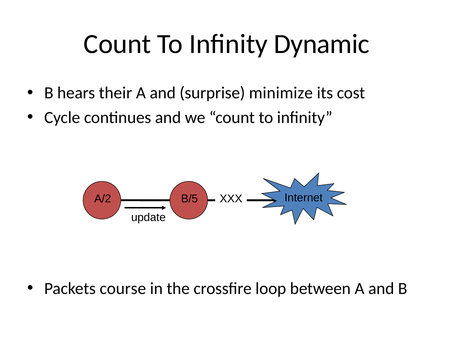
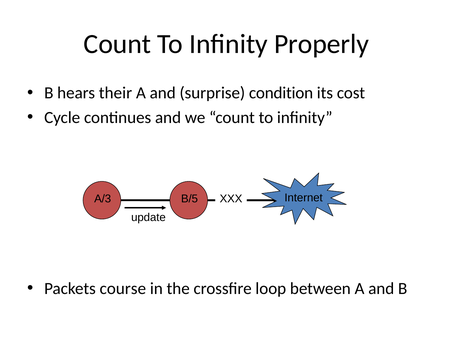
Dynamic: Dynamic -> Properly
minimize: minimize -> condition
A/2: A/2 -> A/3
